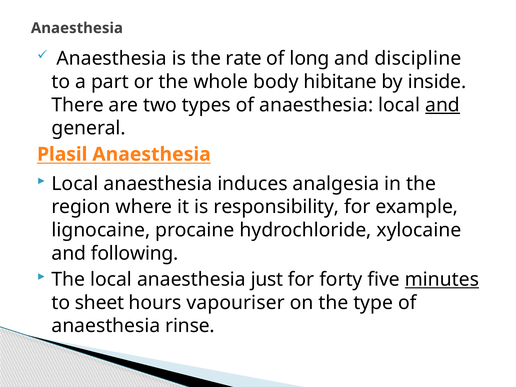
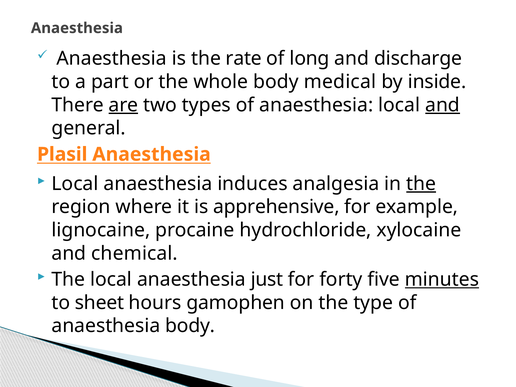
discipline: discipline -> discharge
hibitane: hibitane -> medical
are underline: none -> present
the at (421, 184) underline: none -> present
responsibility: responsibility -> apprehensive
following: following -> chemical
vapouriser: vapouriser -> gamophen
anaesthesia rinse: rinse -> body
